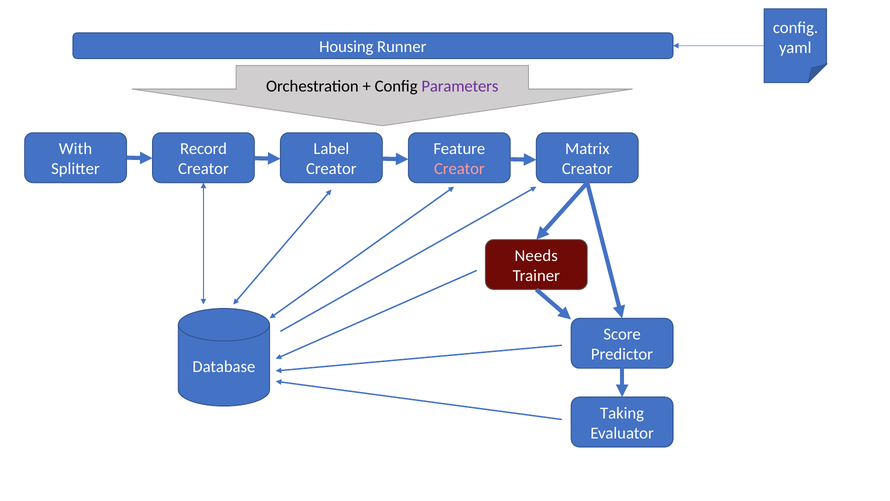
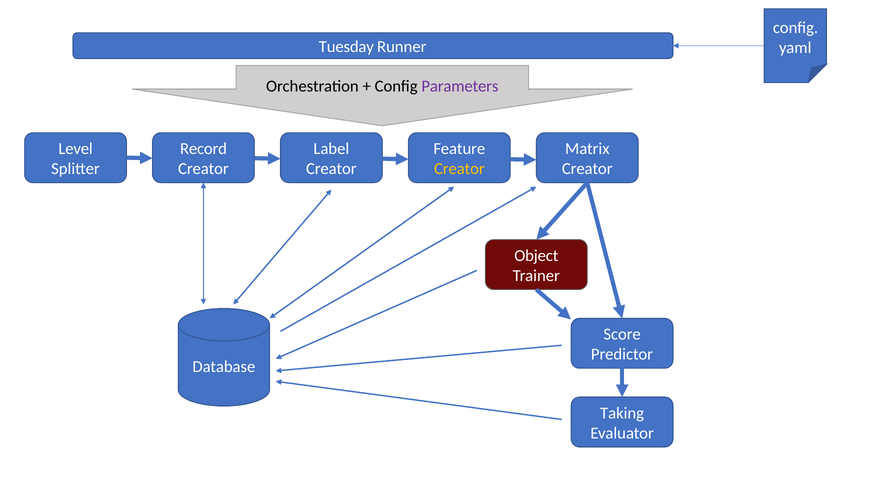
Housing: Housing -> Tuesday
With: With -> Level
Creator at (459, 169) colour: pink -> yellow
Needs: Needs -> Object
